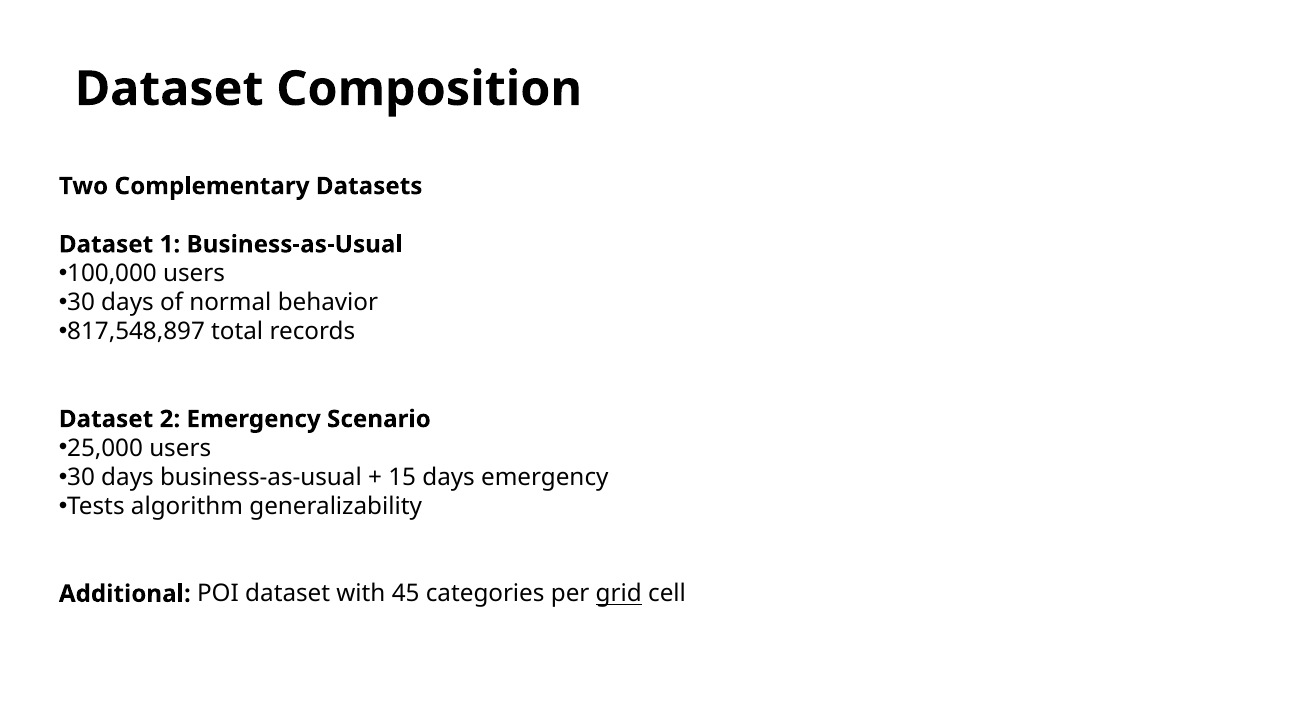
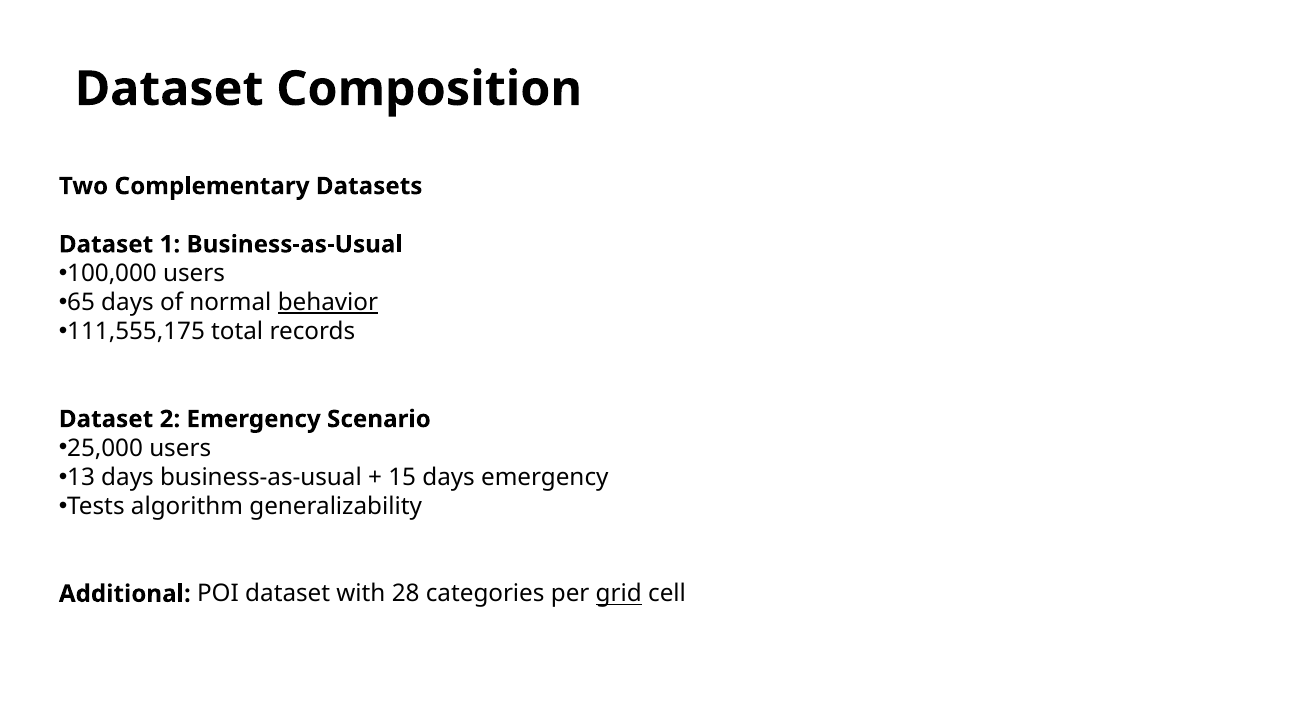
30 at (81, 303): 30 -> 65
behavior underline: none -> present
817,548,897: 817,548,897 -> 111,555,175
30 at (81, 477): 30 -> 13
45: 45 -> 28
